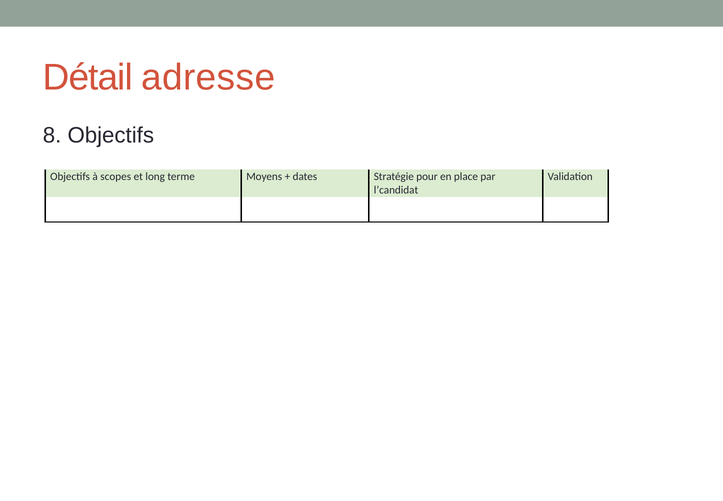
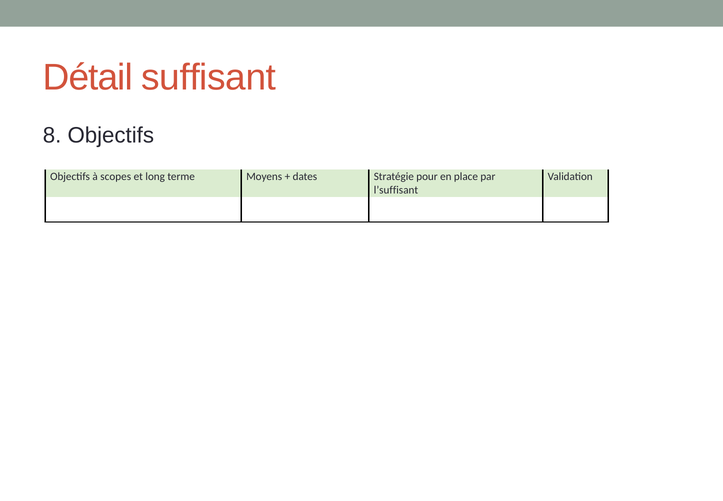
adresse: adresse -> suffisant
l’candidat: l’candidat -> l’suffisant
